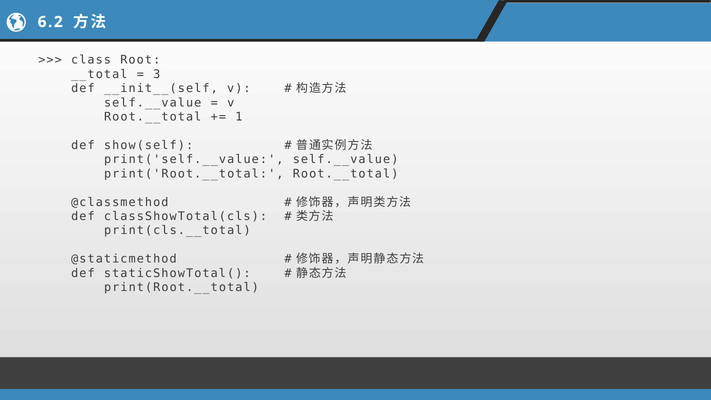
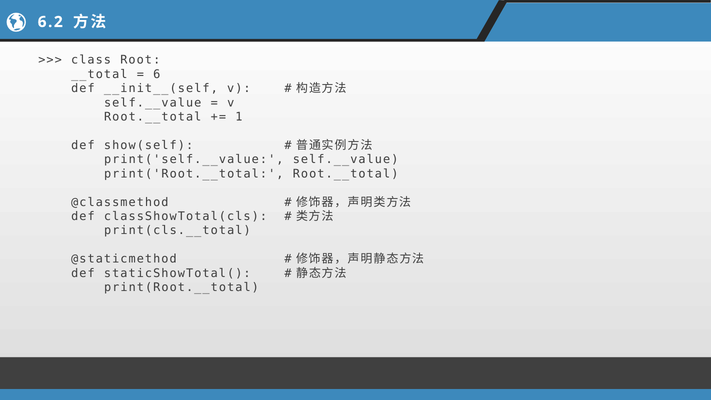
3: 3 -> 6
